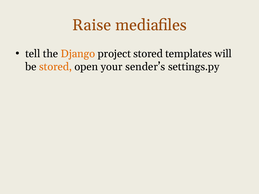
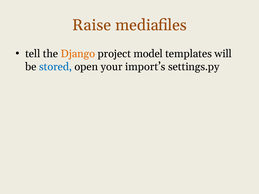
project stored: stored -> model
stored at (56, 67) colour: orange -> blue
sender’s: sender’s -> import’s
